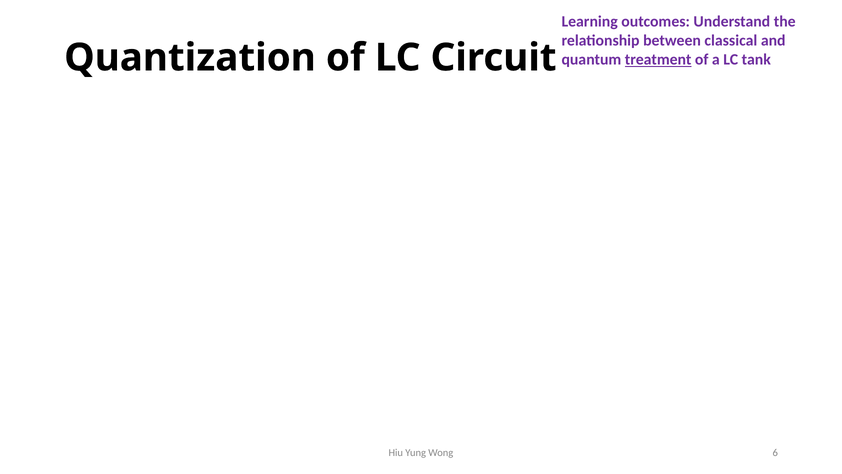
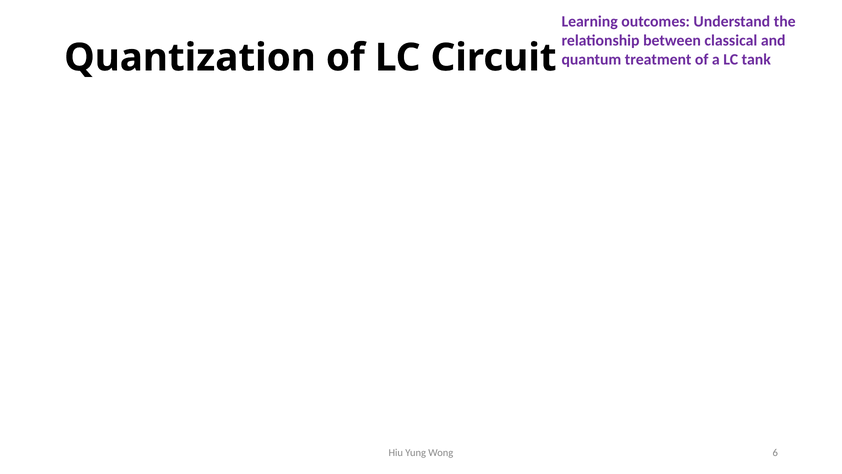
treatment underline: present -> none
